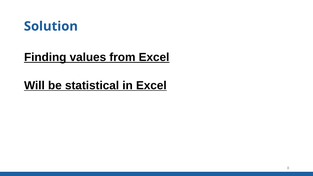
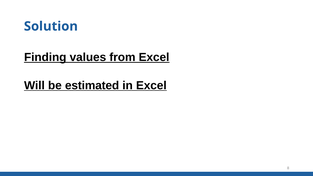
statistical: statistical -> estimated
